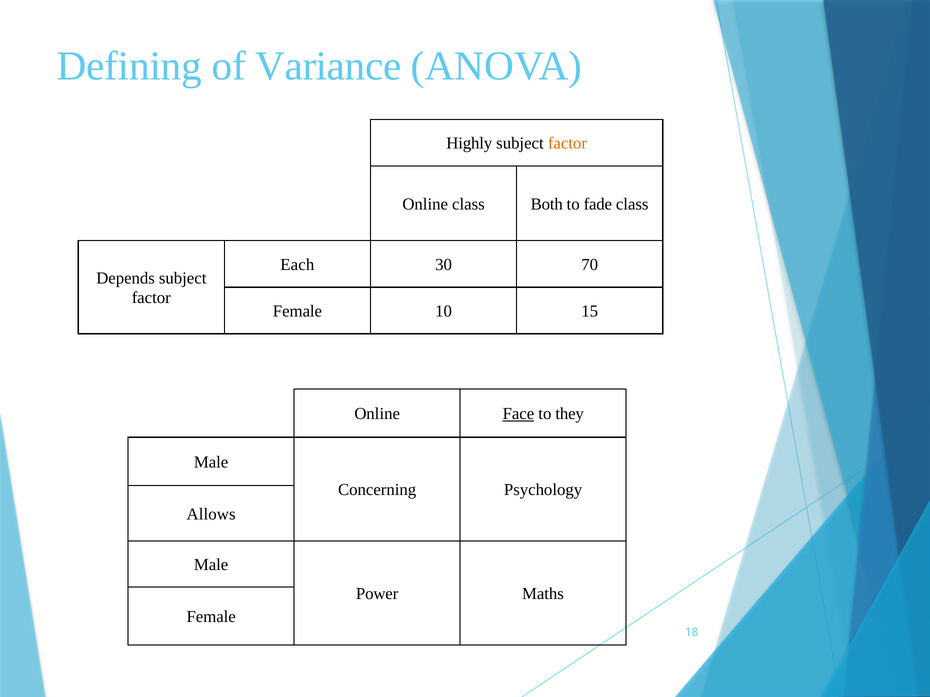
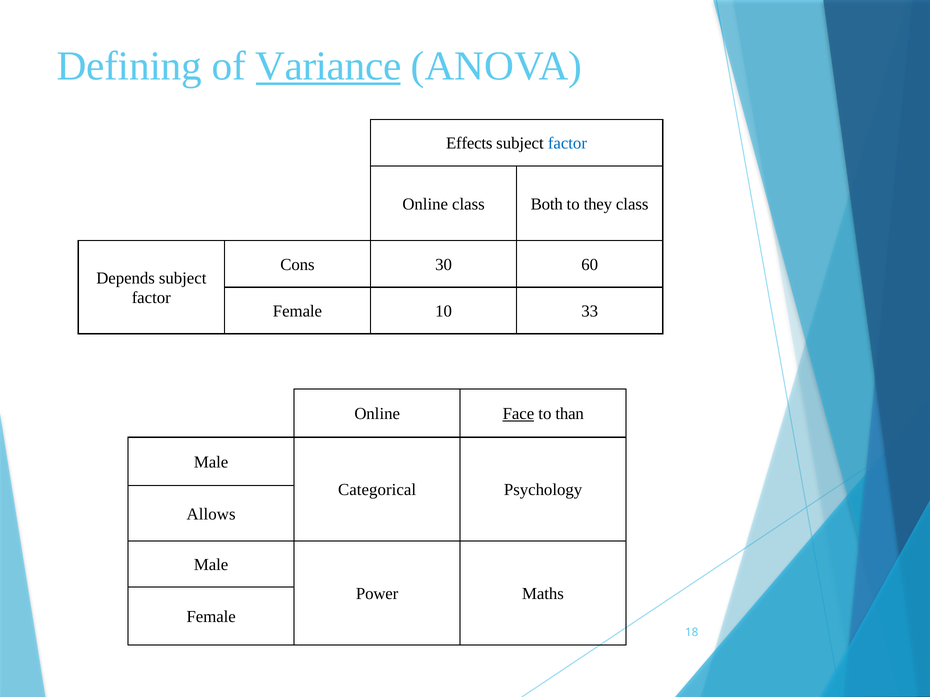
Variance underline: none -> present
Highly: Highly -> Effects
factor at (567, 143) colour: orange -> blue
fade: fade -> they
Each: Each -> Cons
70: 70 -> 60
15: 15 -> 33
they: they -> than
Concerning: Concerning -> Categorical
